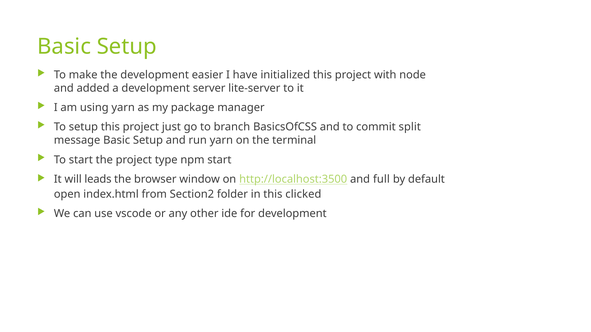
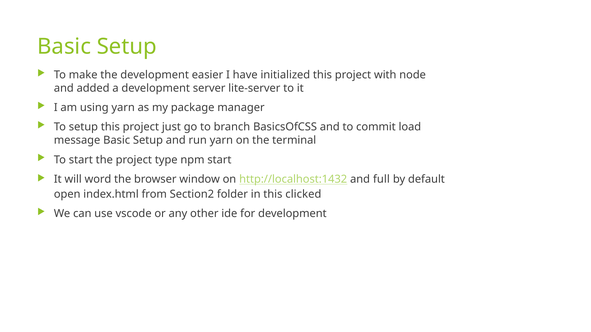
split: split -> load
leads: leads -> word
http://localhost:3500: http://localhost:3500 -> http://localhost:1432
